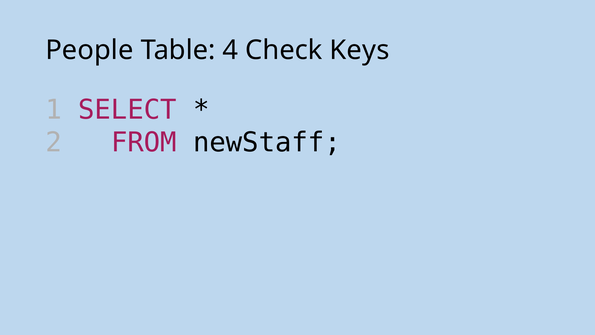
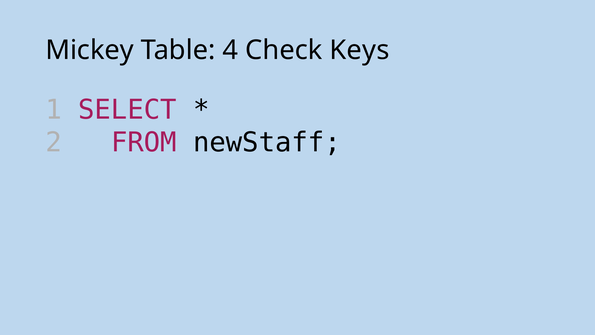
People: People -> Mickey
